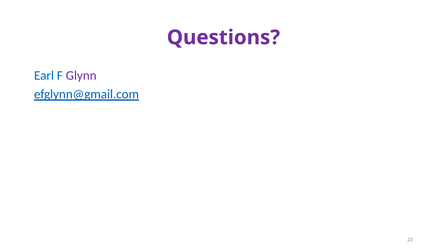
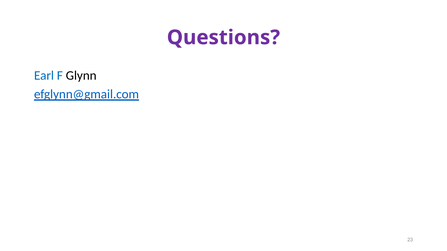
Glynn colour: purple -> black
